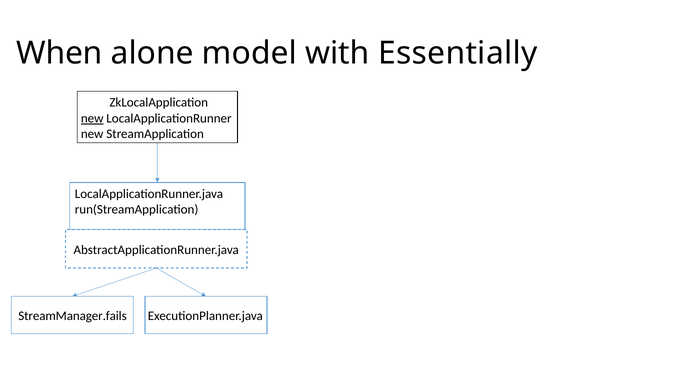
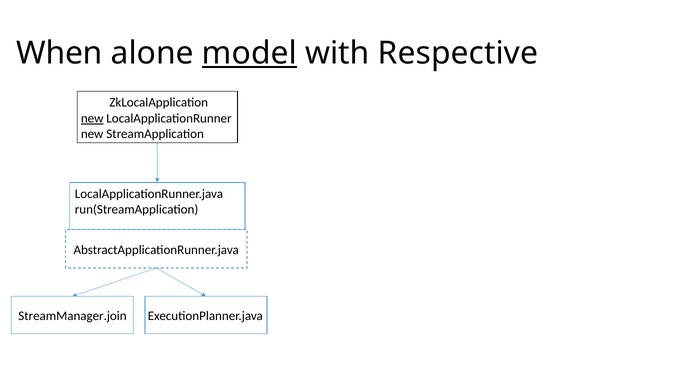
model underline: none -> present
Essentially: Essentially -> Respective
StreamManager.fails: StreamManager.fails -> StreamManager.join
